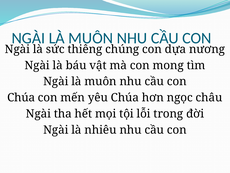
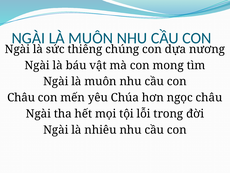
Chúa at (21, 97): Chúa -> Châu
